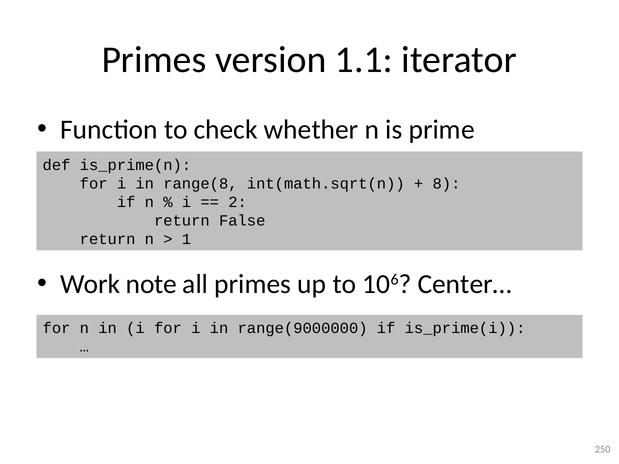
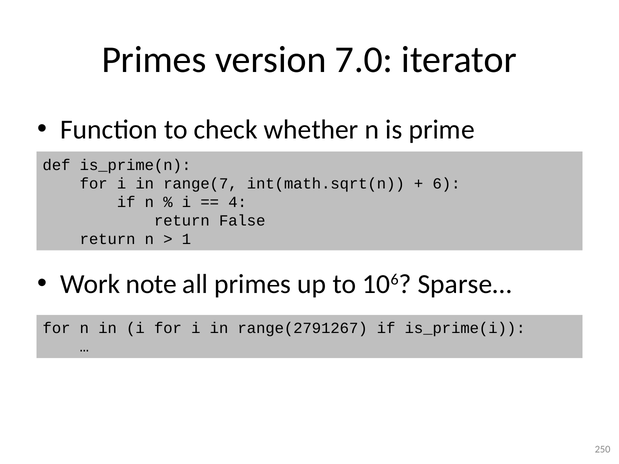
1.1: 1.1 -> 7.0
range(8: range(8 -> range(7
8: 8 -> 6
2: 2 -> 4
Center…: Center… -> Sparse…
range(9000000: range(9000000 -> range(2791267
